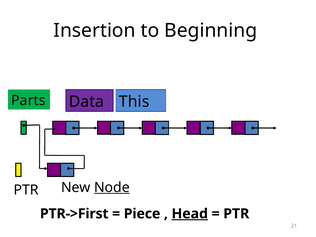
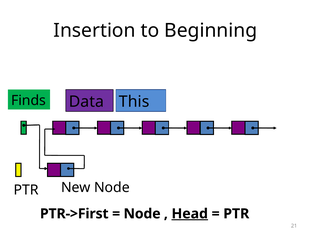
Parts: Parts -> Finds
Node at (112, 187) underline: present -> none
Piece at (142, 214): Piece -> Node
